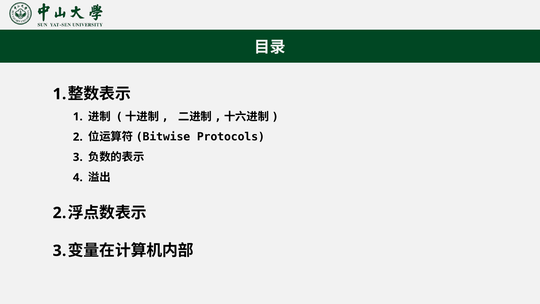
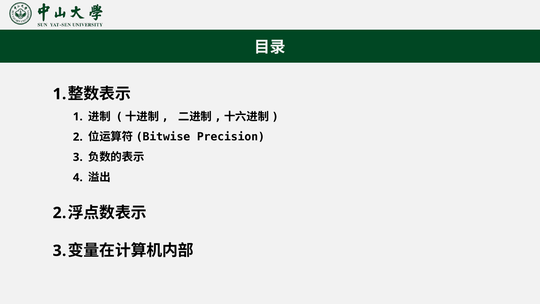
Protocols: Protocols -> Precision
